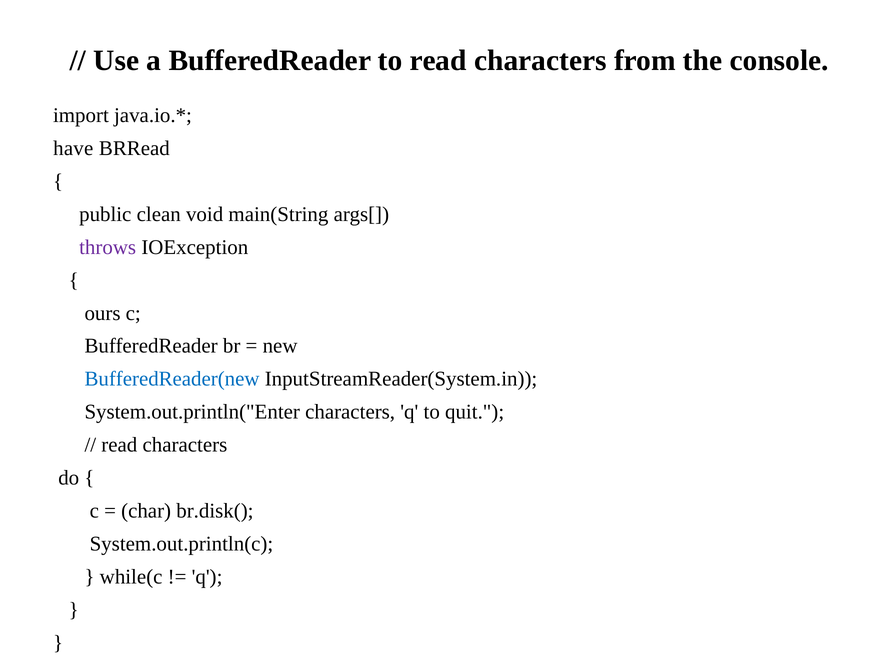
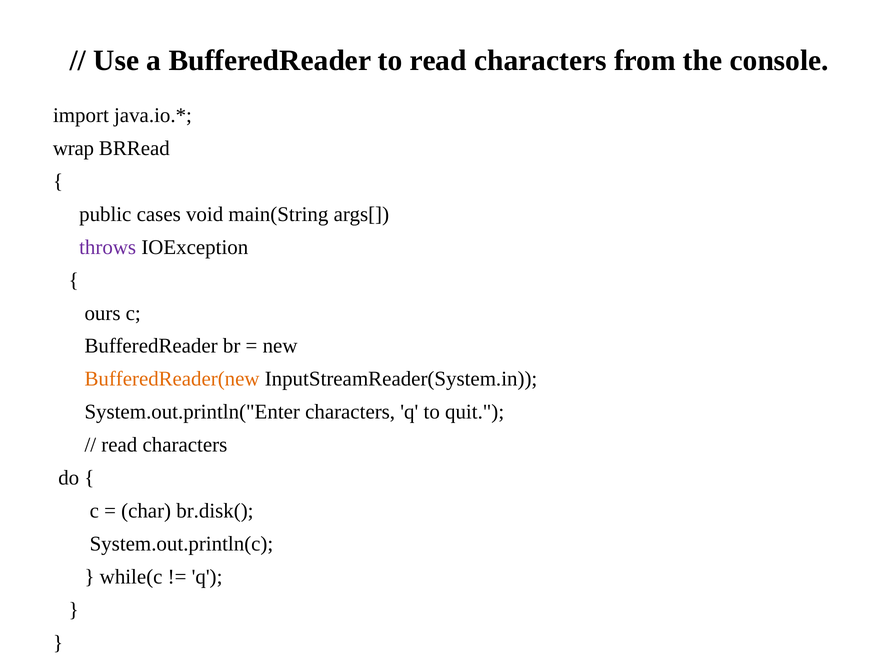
have: have -> wrap
clean: clean -> cases
BufferedReader(new colour: blue -> orange
